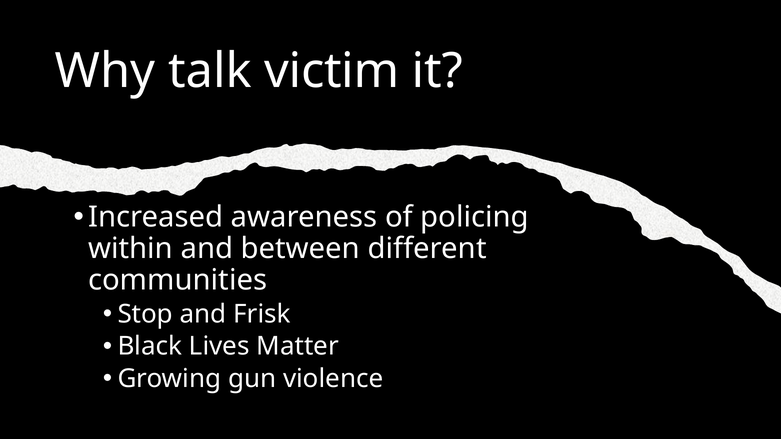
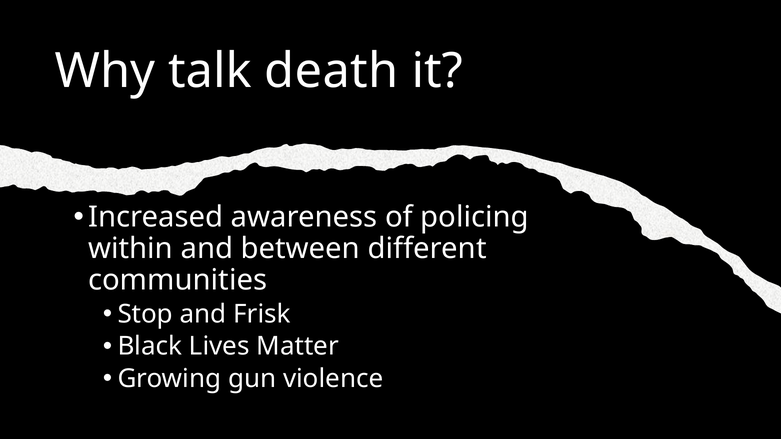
victim: victim -> death
